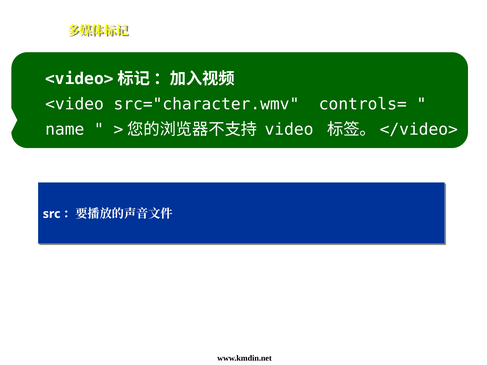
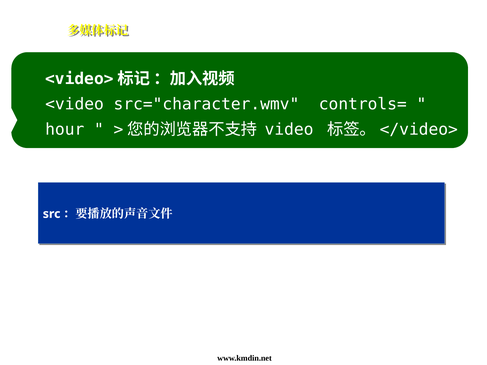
name: name -> hour
